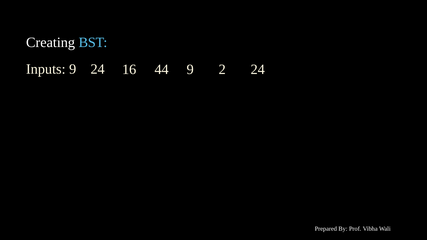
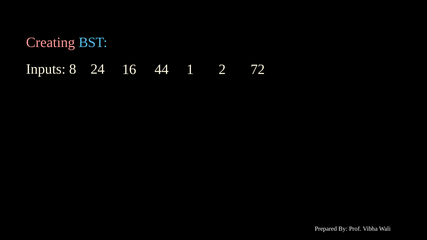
Creating colour: white -> pink
Inputs 9: 9 -> 8
44 9: 9 -> 1
2 24: 24 -> 72
